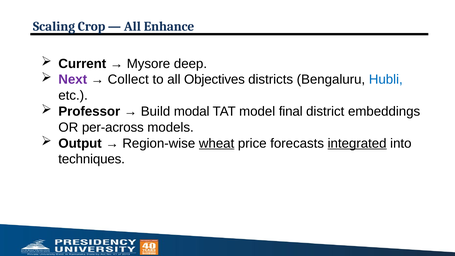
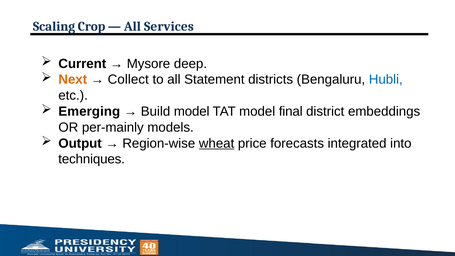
Enhance: Enhance -> Services
Next colour: purple -> orange
Objectives: Objectives -> Statement
Professor: Professor -> Emerging
Build modal: modal -> model
per-across: per-across -> per-mainly
integrated underline: present -> none
